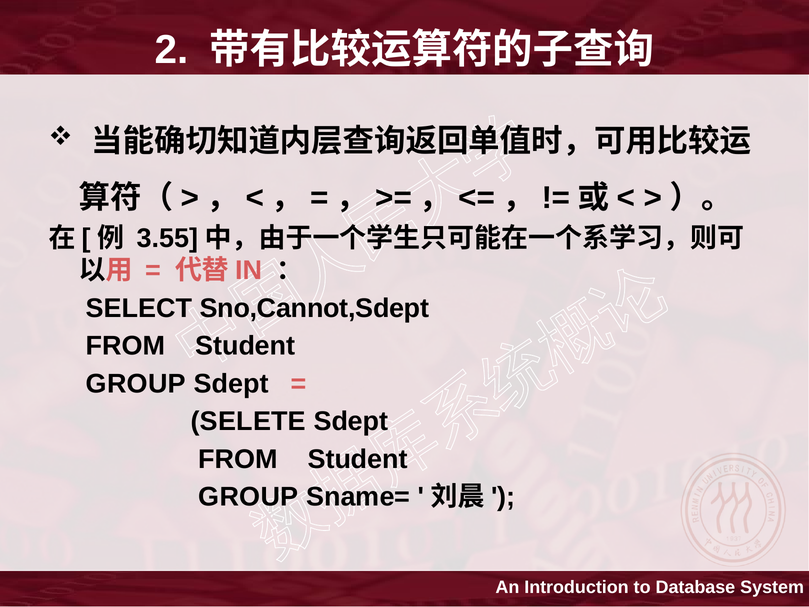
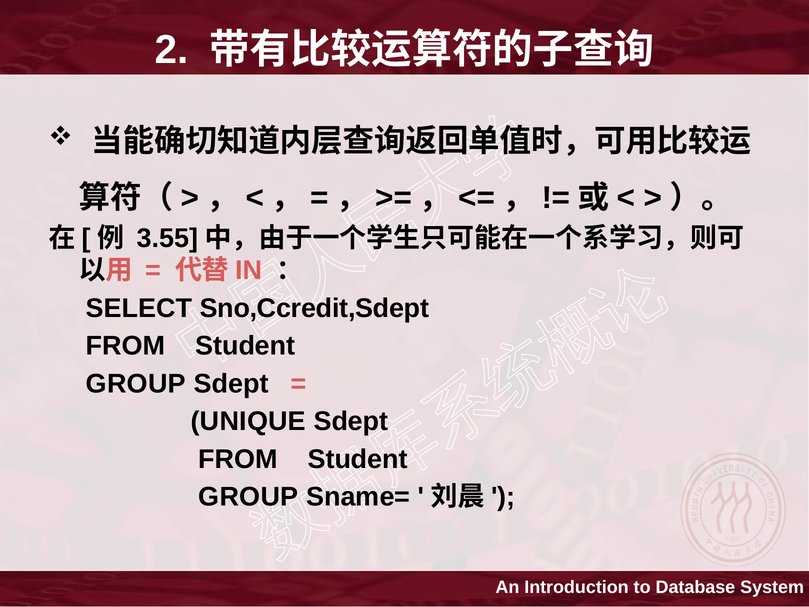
Sno,Cannot,Sdept: Sno,Cannot,Sdept -> Sno,Ccredit,Sdept
SELETE: SELETE -> UNIQUE
